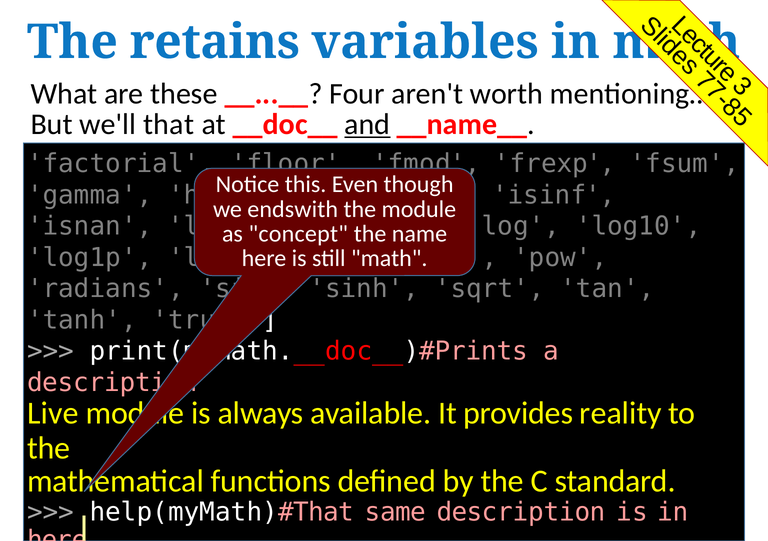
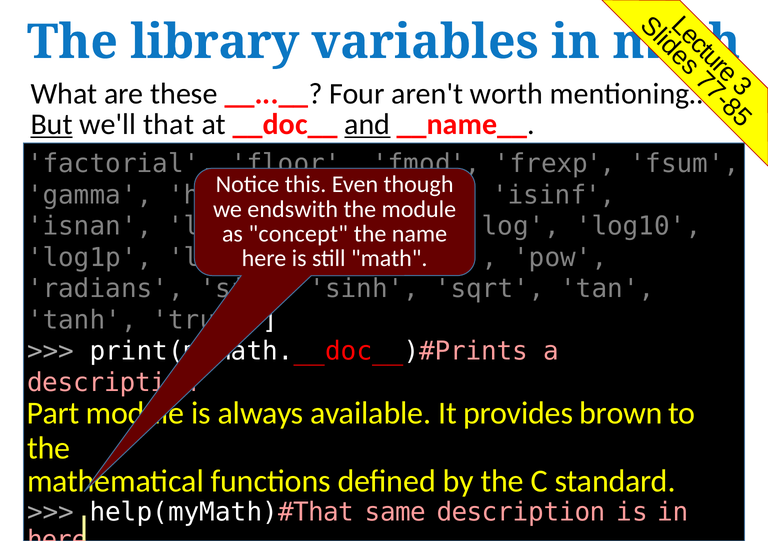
retains: retains -> library
But underline: none -> present
Live: Live -> Part
reality: reality -> brown
